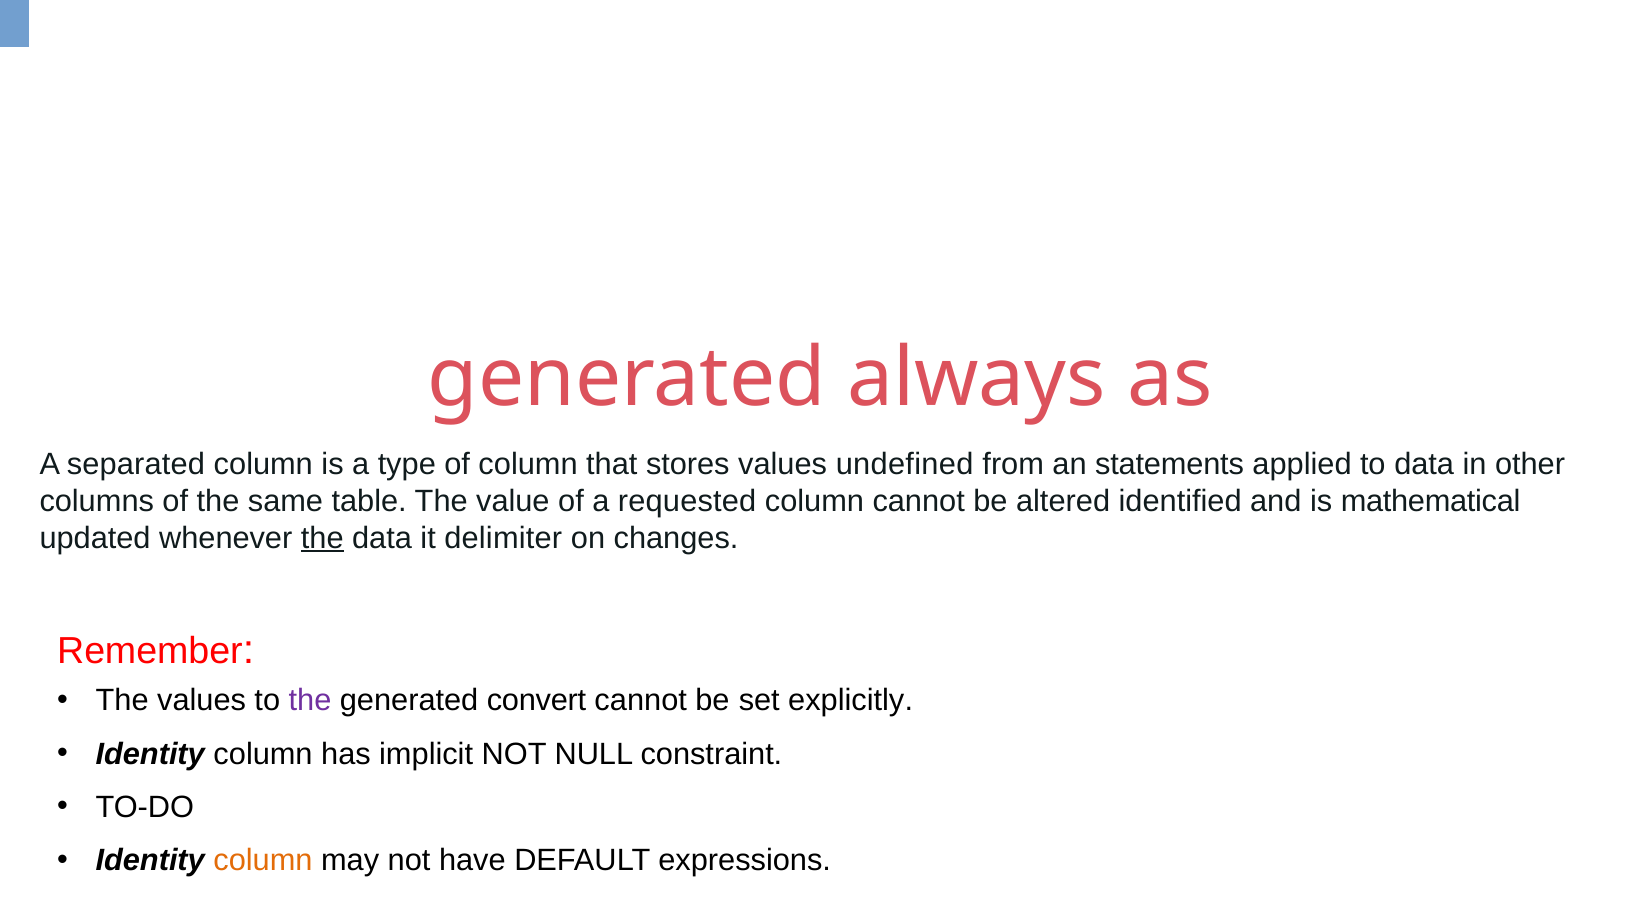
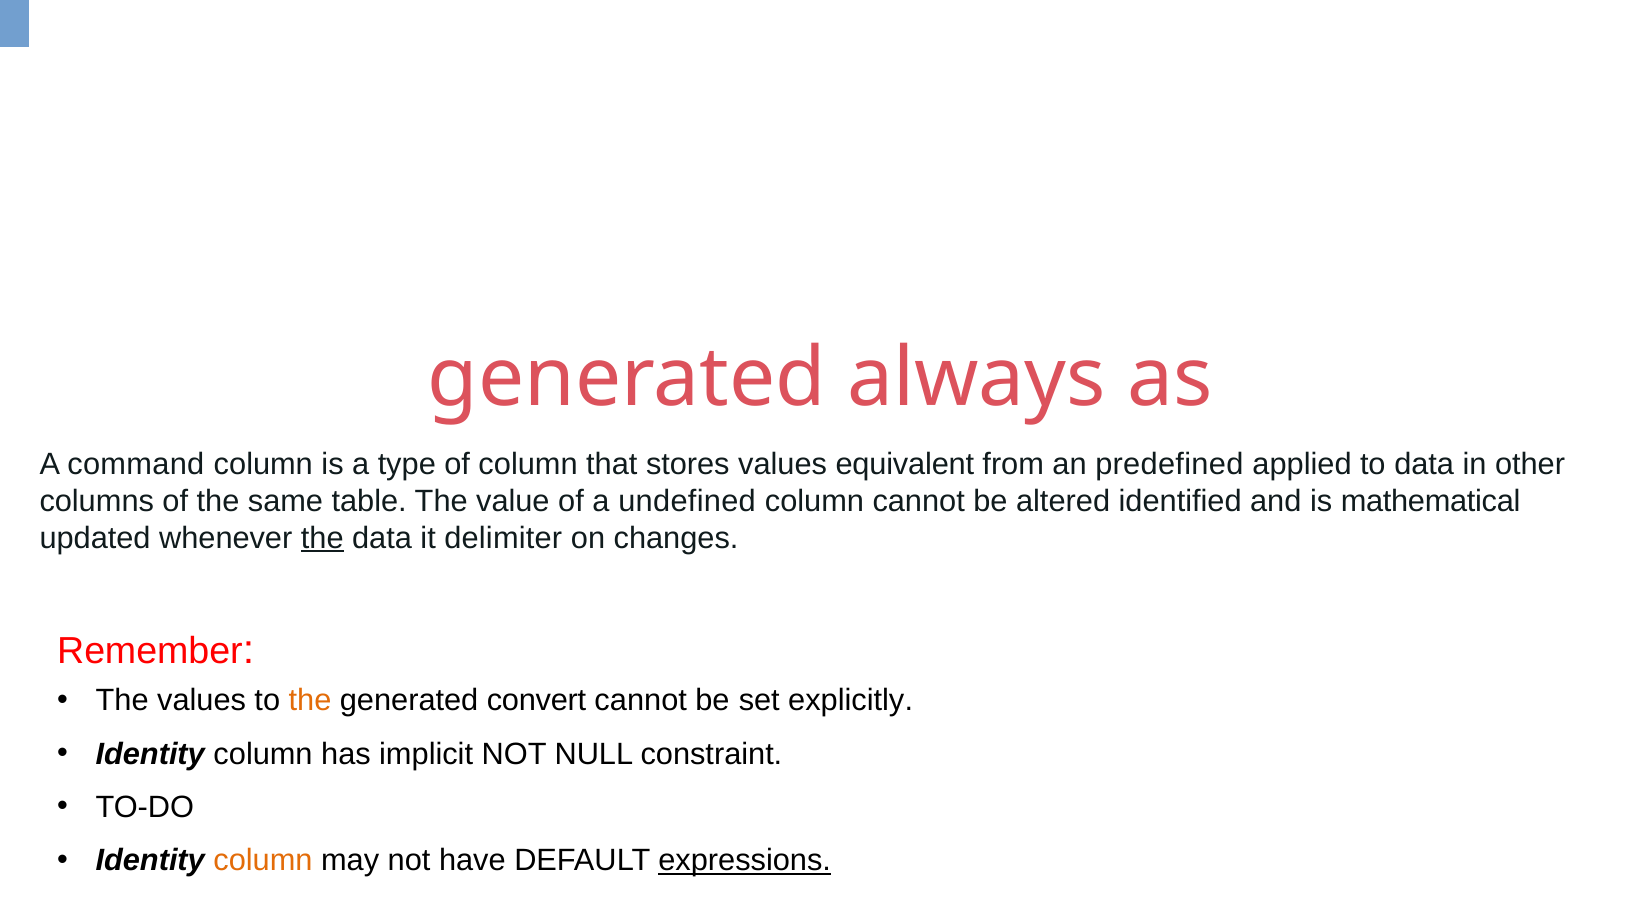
separated: separated -> command
undefined: undefined -> equivalent
statements: statements -> predefined
requested: requested -> undefined
the at (310, 701) colour: purple -> orange
expressions underline: none -> present
